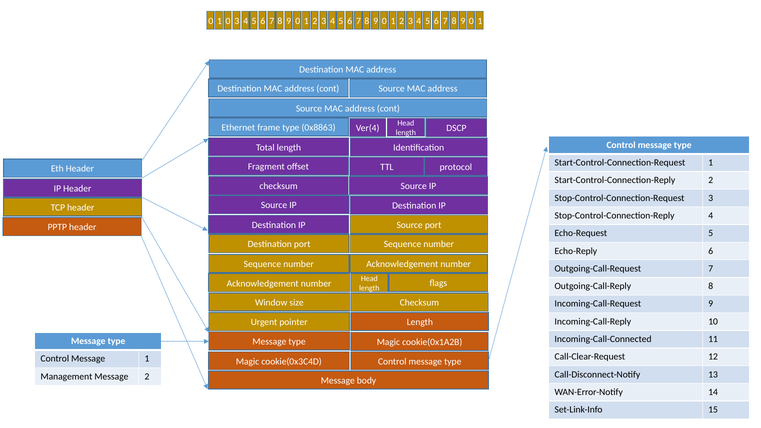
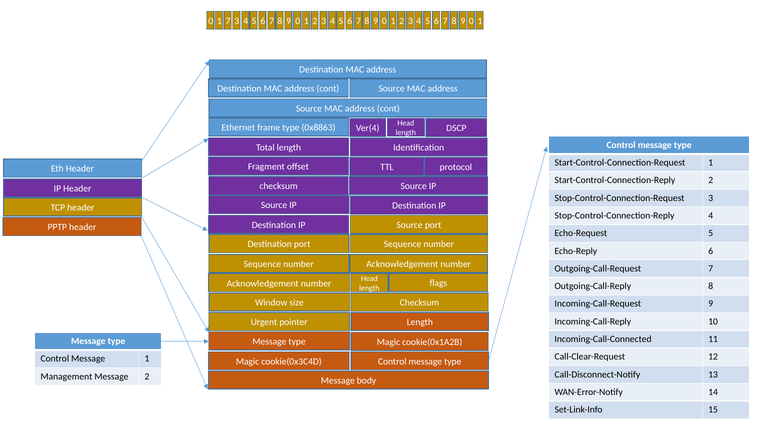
1 0: 0 -> 7
